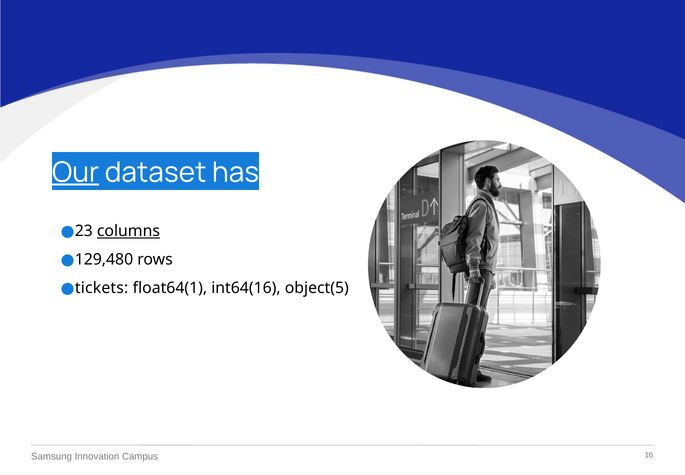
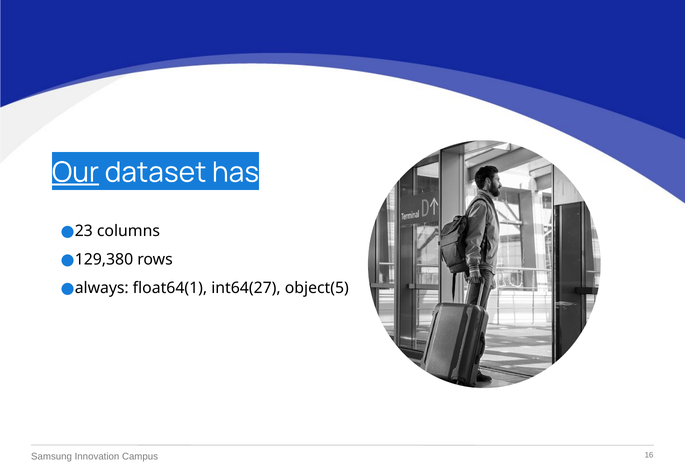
columns underline: present -> none
129,480: 129,480 -> 129,380
tickets: tickets -> always
int64(16: int64(16 -> int64(27
